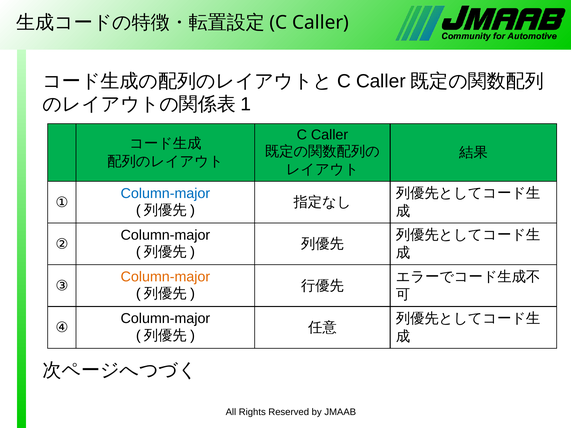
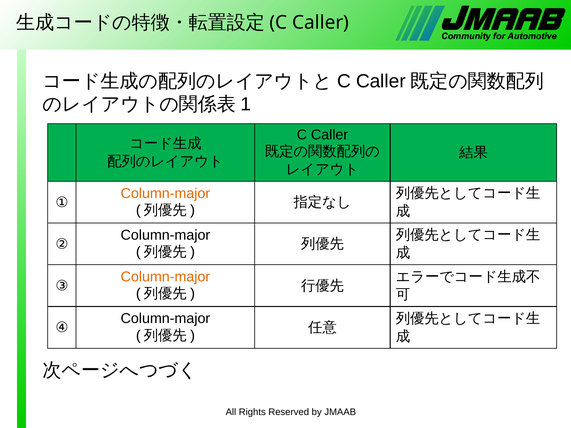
Column-major at (165, 194) colour: blue -> orange
